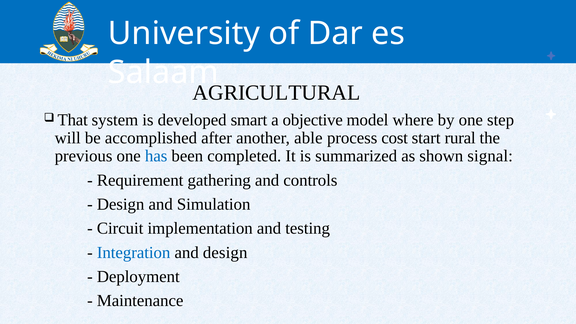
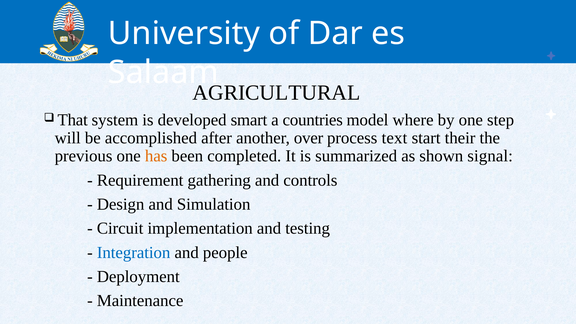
objective: objective -> countries
able: able -> over
cost: cost -> text
rural: rural -> their
has colour: blue -> orange
and design: design -> people
